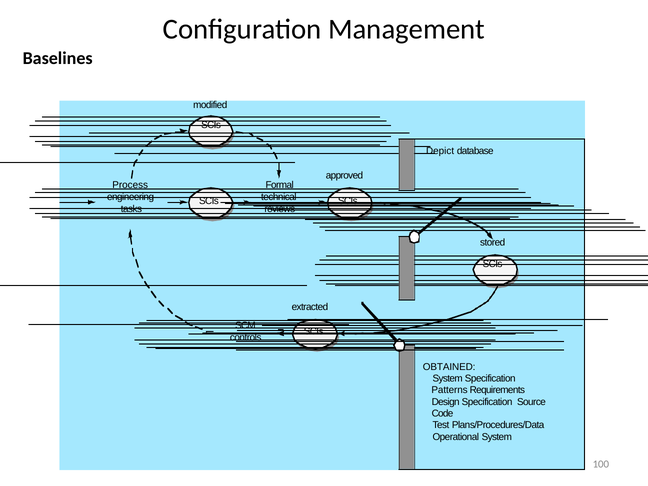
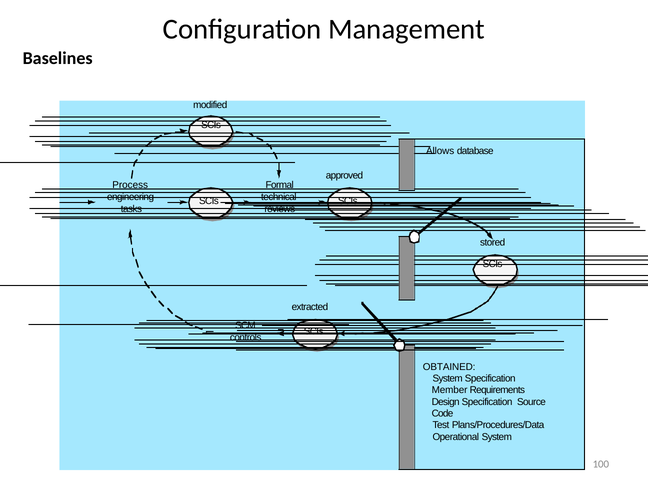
Depict: Depict -> Allows
Patterns: Patterns -> Member
